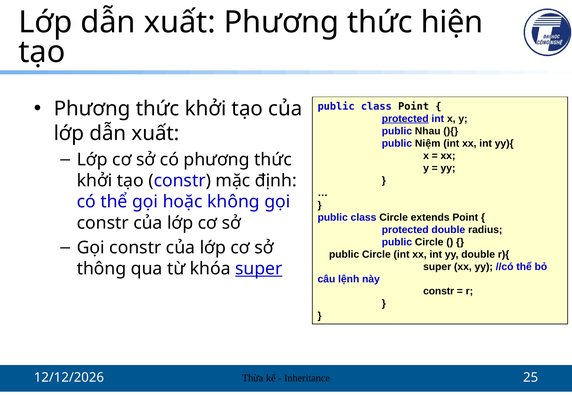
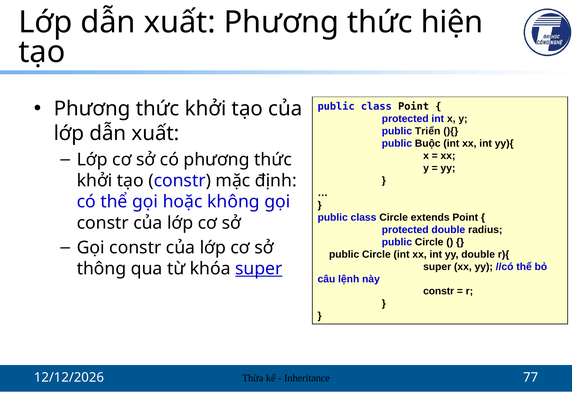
protected at (405, 119) underline: present -> none
Nhau: Nhau -> Triển
Niệm: Niệm -> Buộc
25: 25 -> 77
